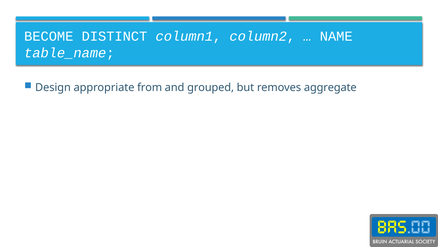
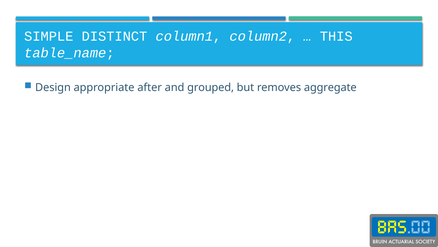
BECOME: BECOME -> SIMPLE
NAME: NAME -> THIS
from: from -> after
